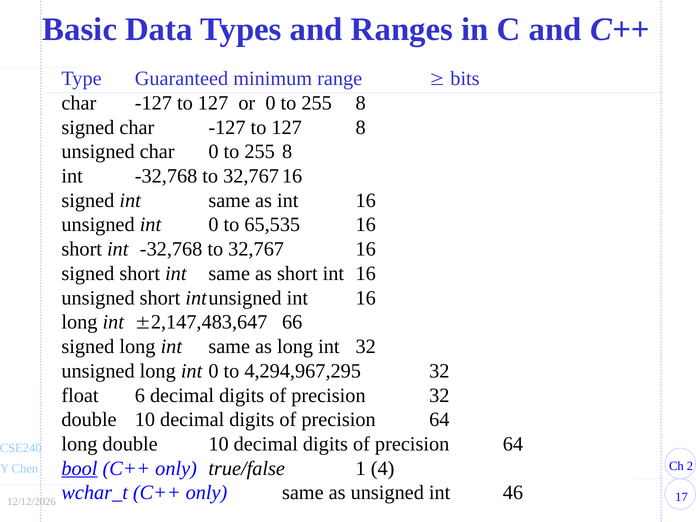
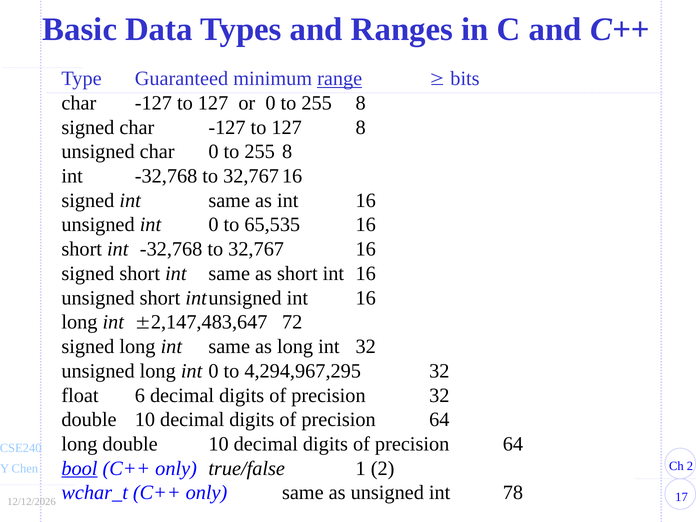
range underline: none -> present
66: 66 -> 72
1 4: 4 -> 2
46: 46 -> 78
